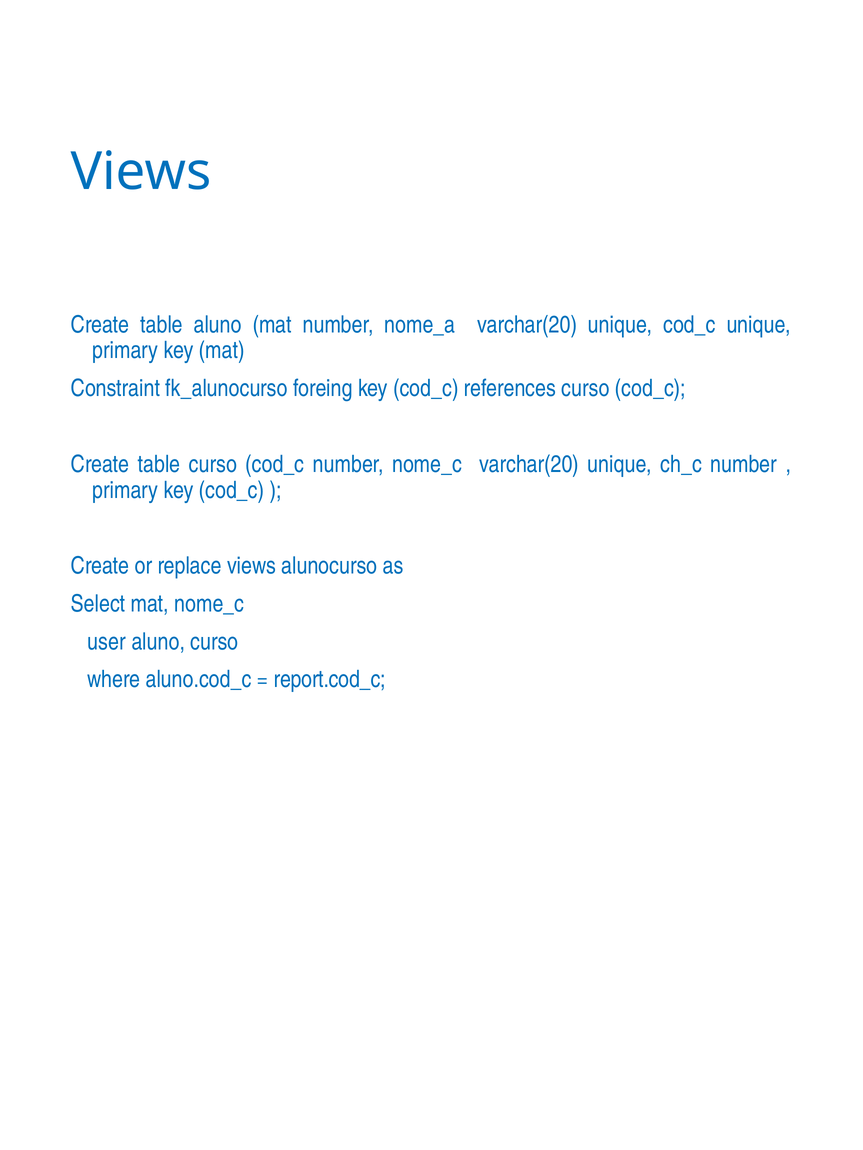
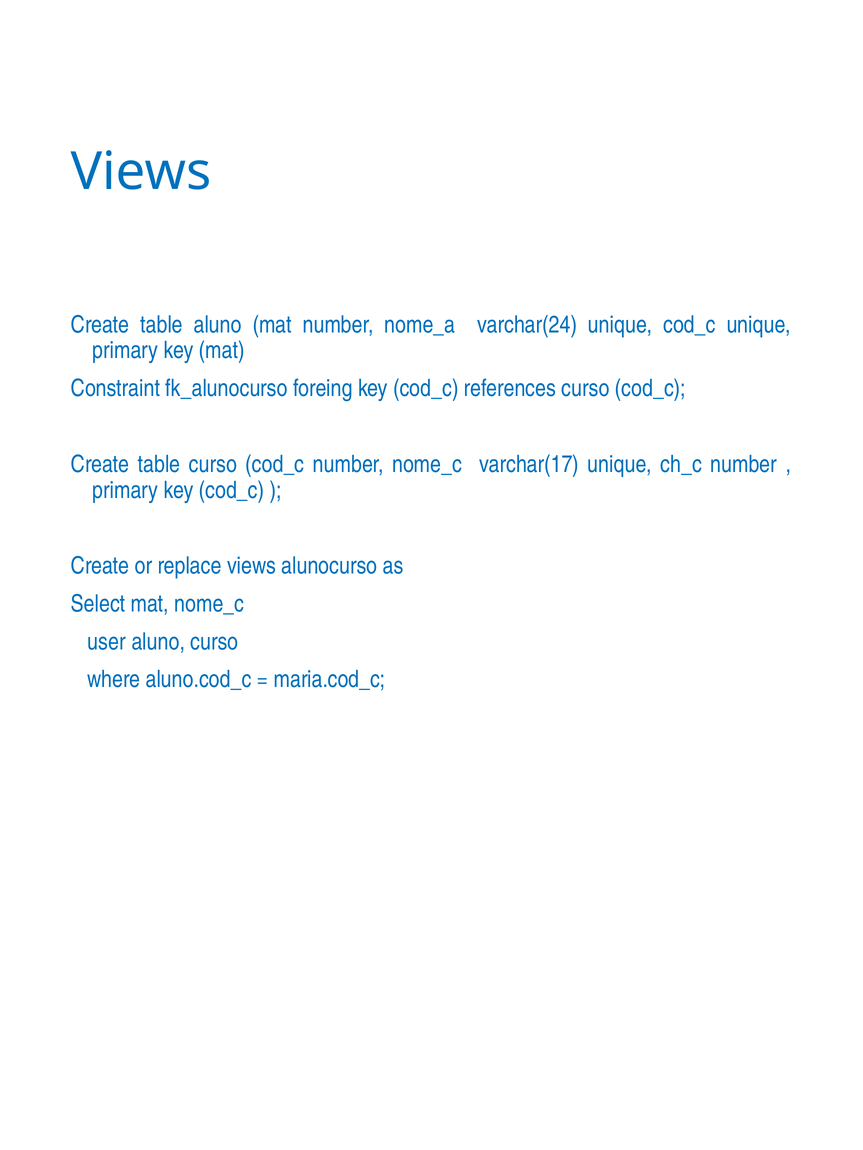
nome_a varchar(20: varchar(20 -> varchar(24
nome_c varchar(20: varchar(20 -> varchar(17
report.cod_c: report.cod_c -> maria.cod_c
